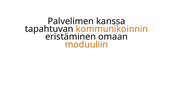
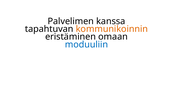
moduuliin colour: orange -> blue
